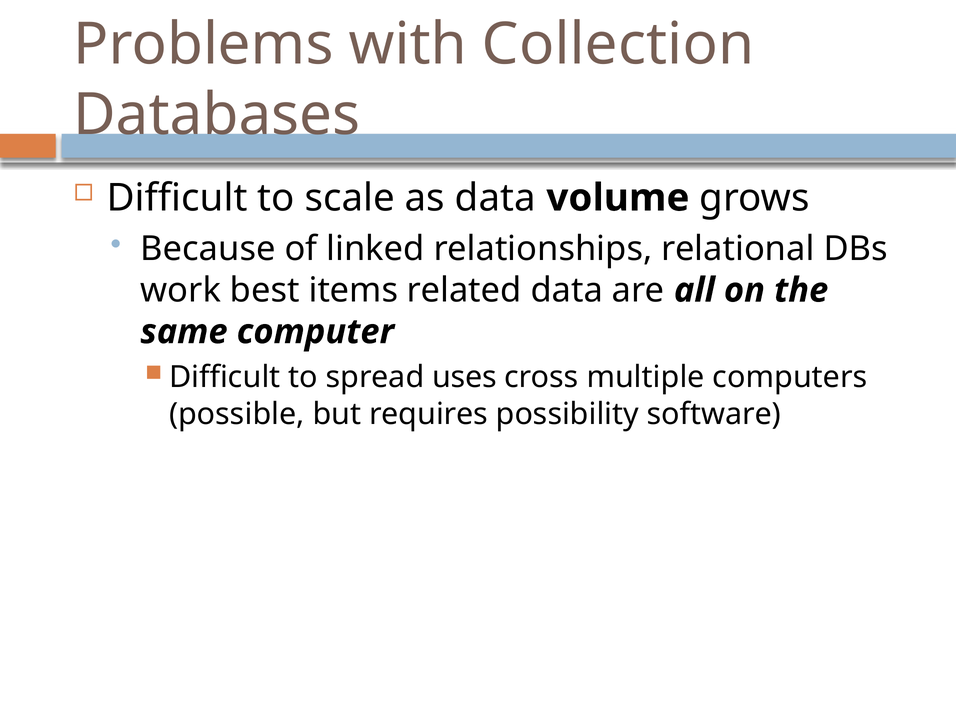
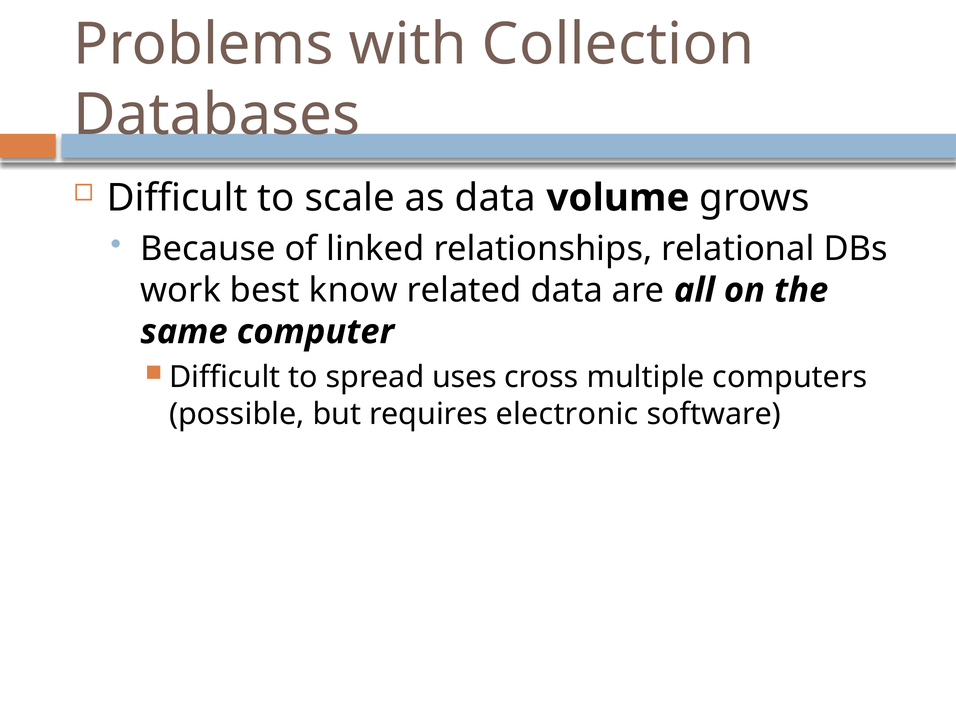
items: items -> know
possibility: possibility -> electronic
